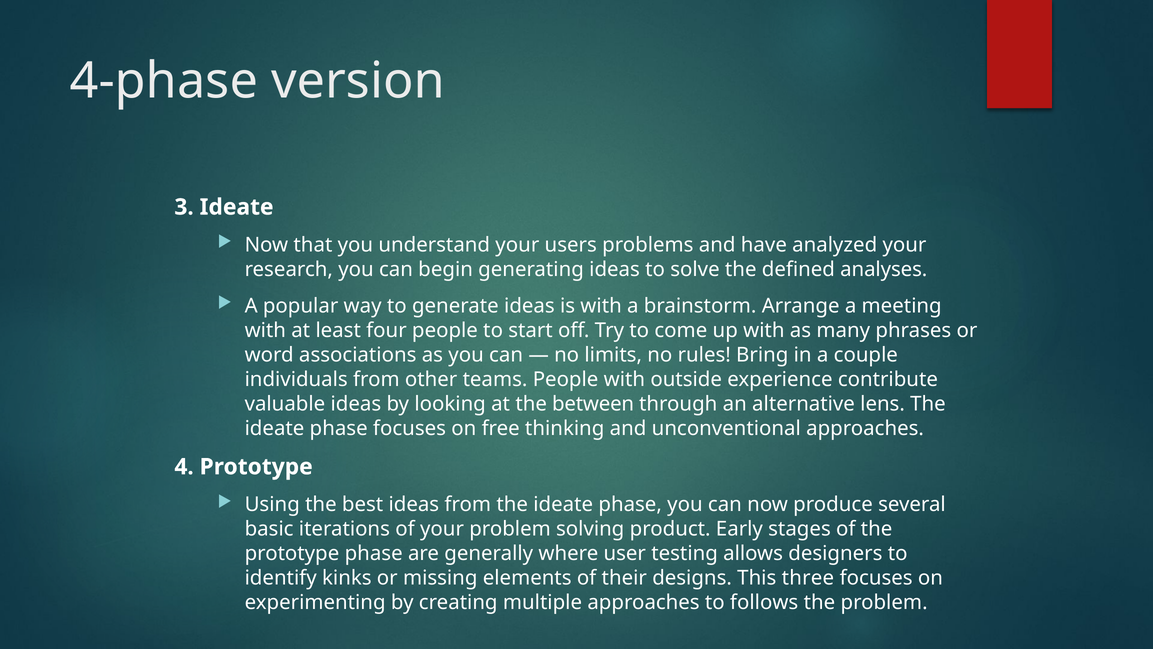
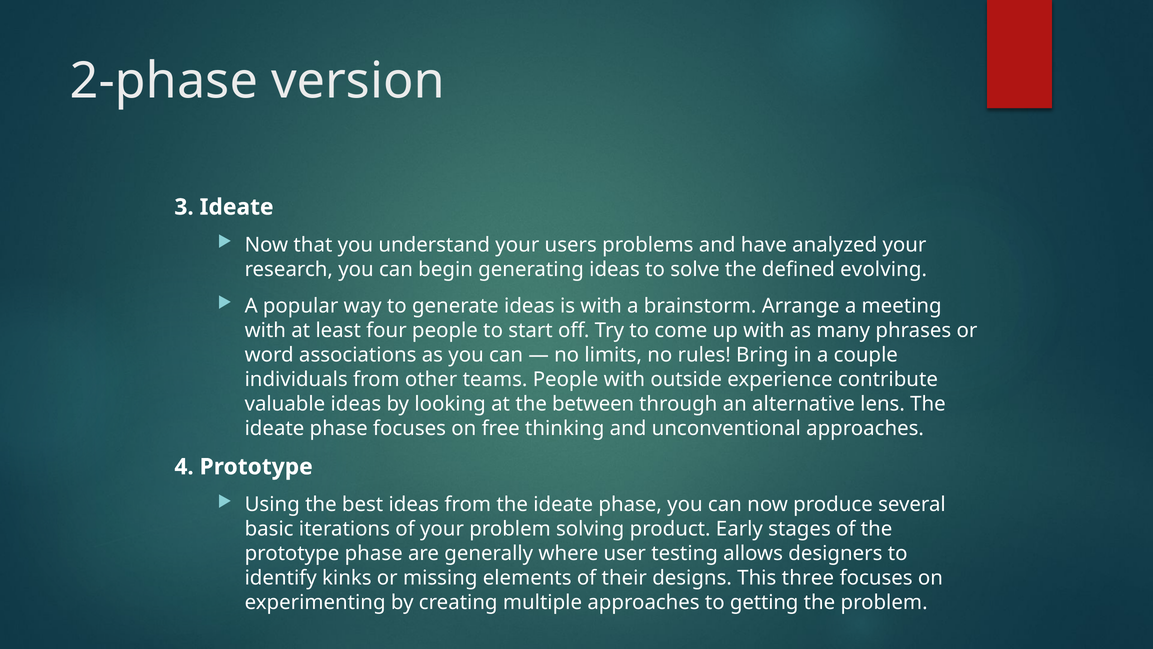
4-phase: 4-phase -> 2-phase
analyses: analyses -> evolving
follows: follows -> getting
